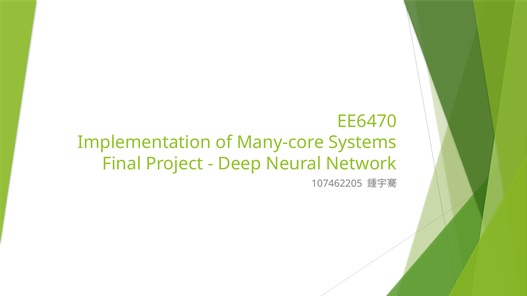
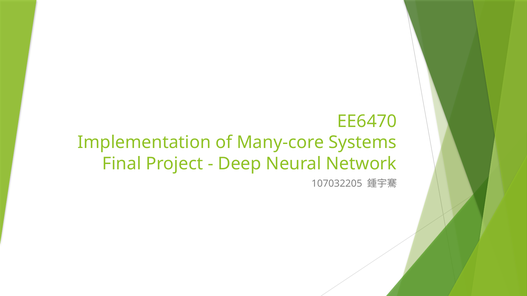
107462205: 107462205 -> 107032205
